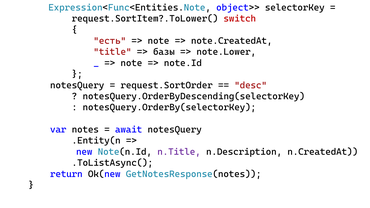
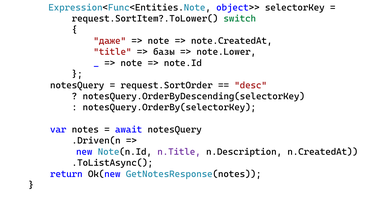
switch colour: red -> green
есть: есть -> даже
.Entity(n: .Entity(n -> .Driven(n
